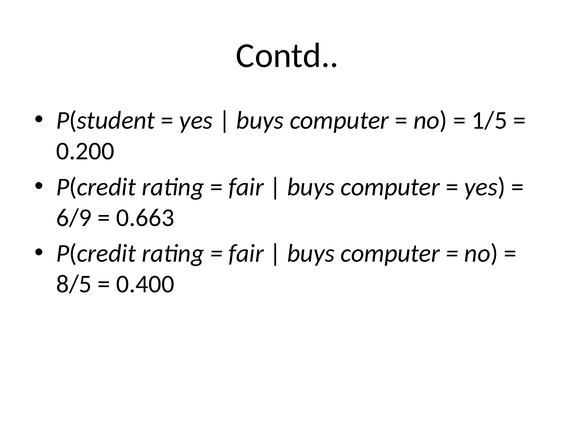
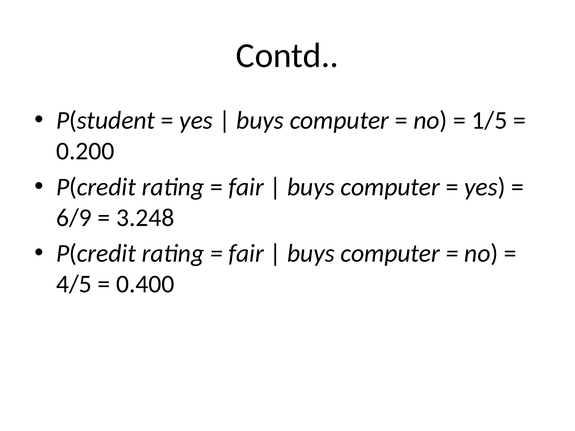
0.663: 0.663 -> 3.248
8/5: 8/5 -> 4/5
